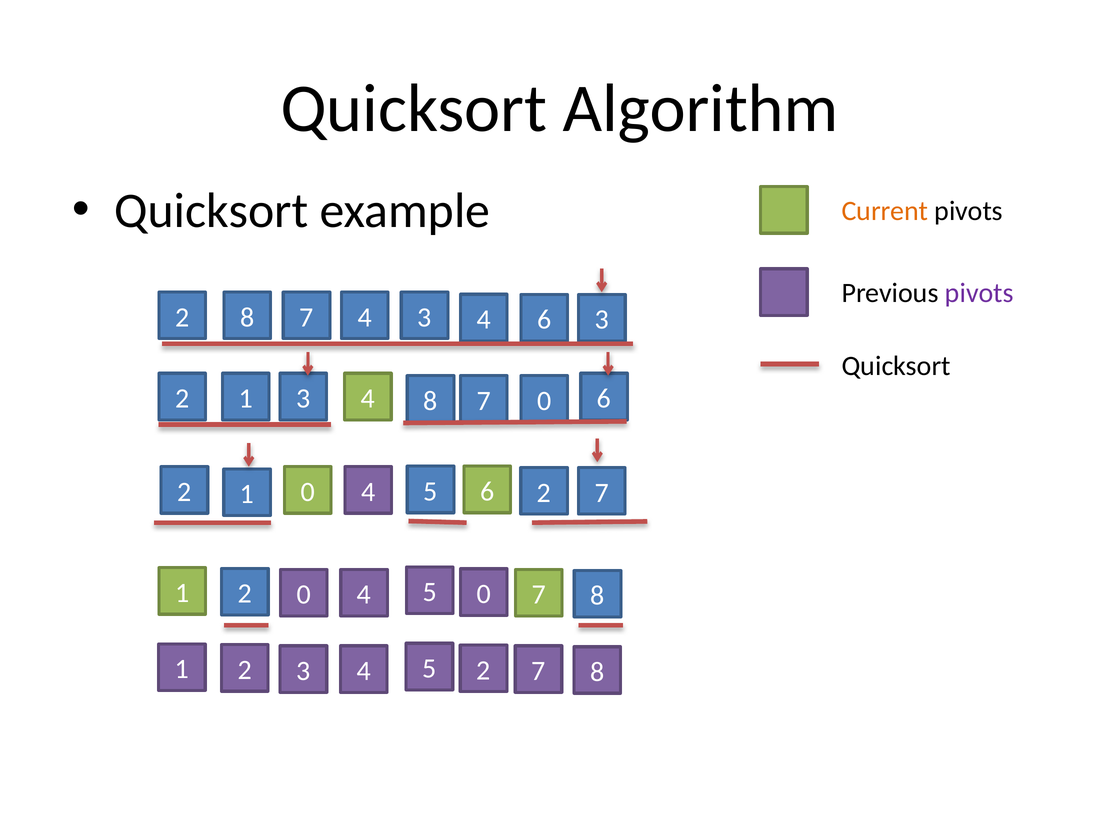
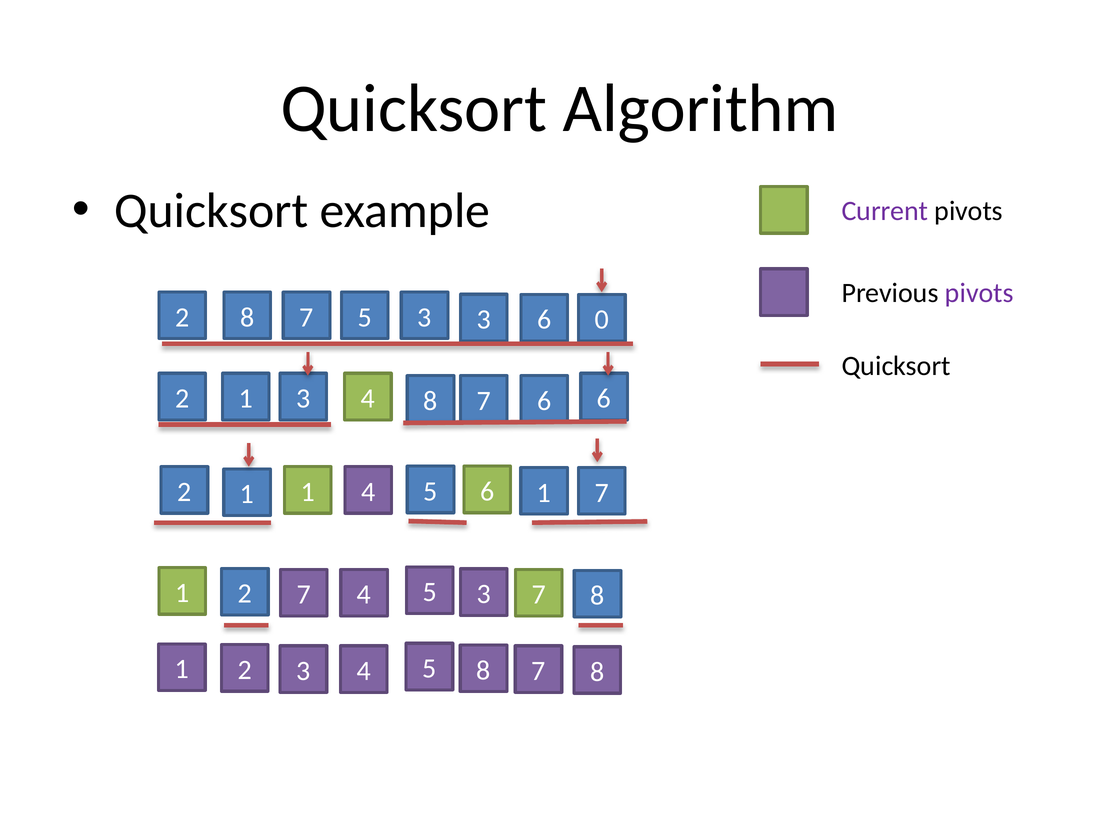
Current colour: orange -> purple
8 7 4: 4 -> 5
3 4: 4 -> 3
6 3: 3 -> 0
7 0: 0 -> 6
0 at (308, 492): 0 -> 1
6 2: 2 -> 1
0 at (304, 595): 0 -> 7
0 at (484, 594): 0 -> 3
5 2: 2 -> 8
